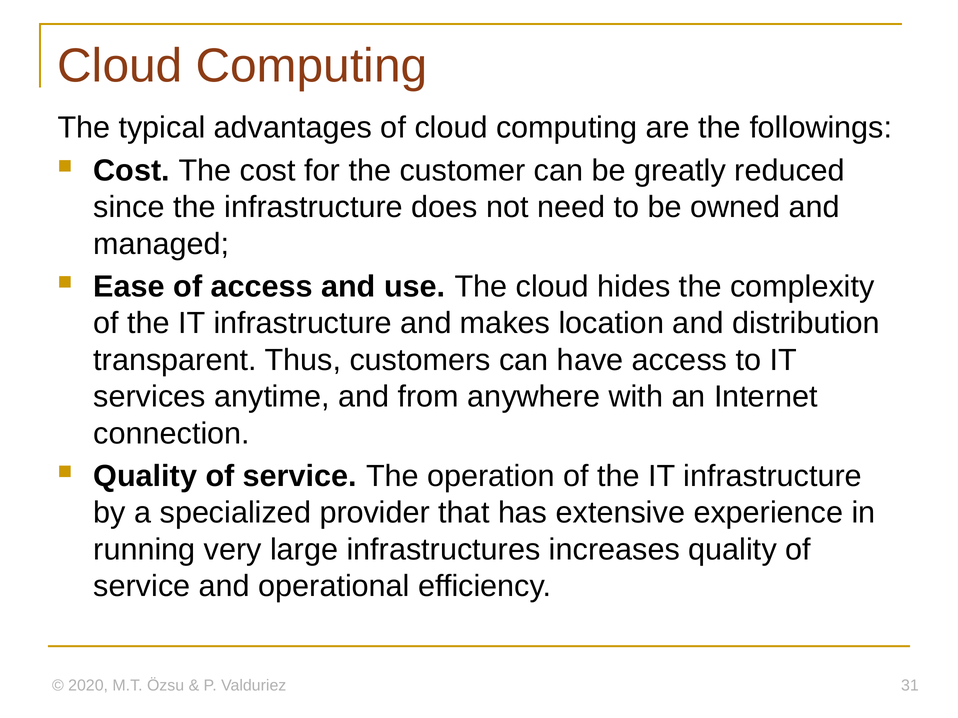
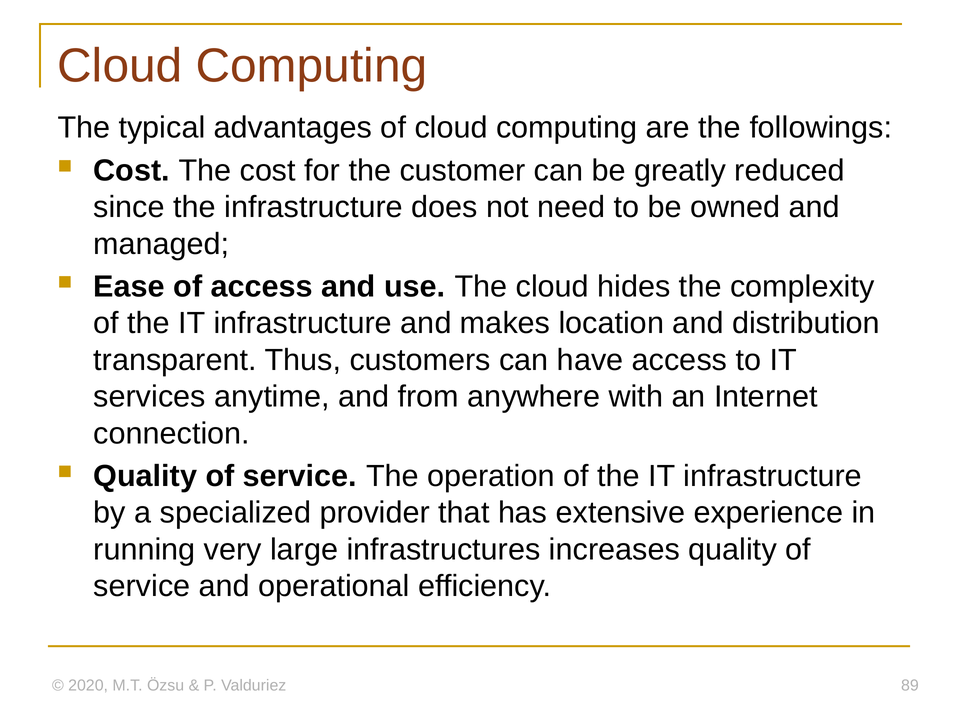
31: 31 -> 89
